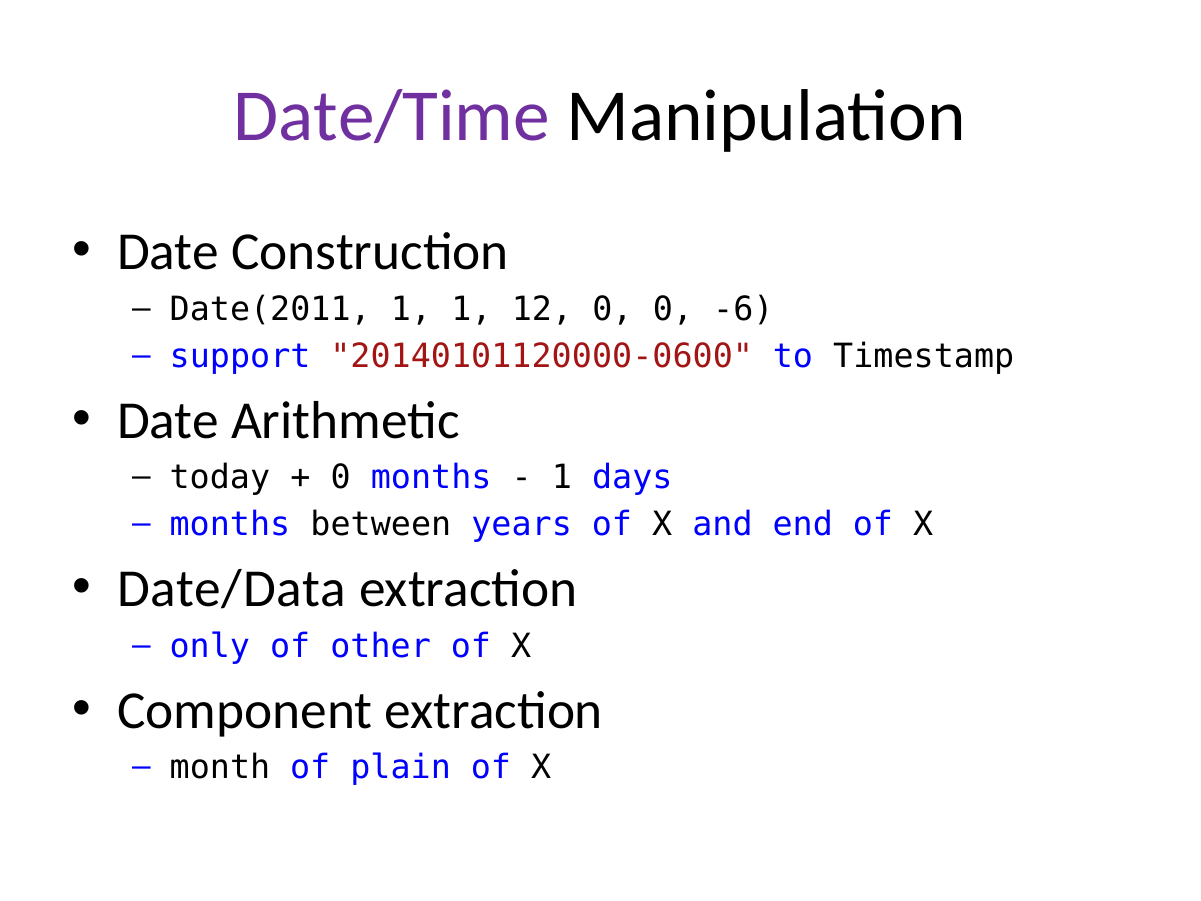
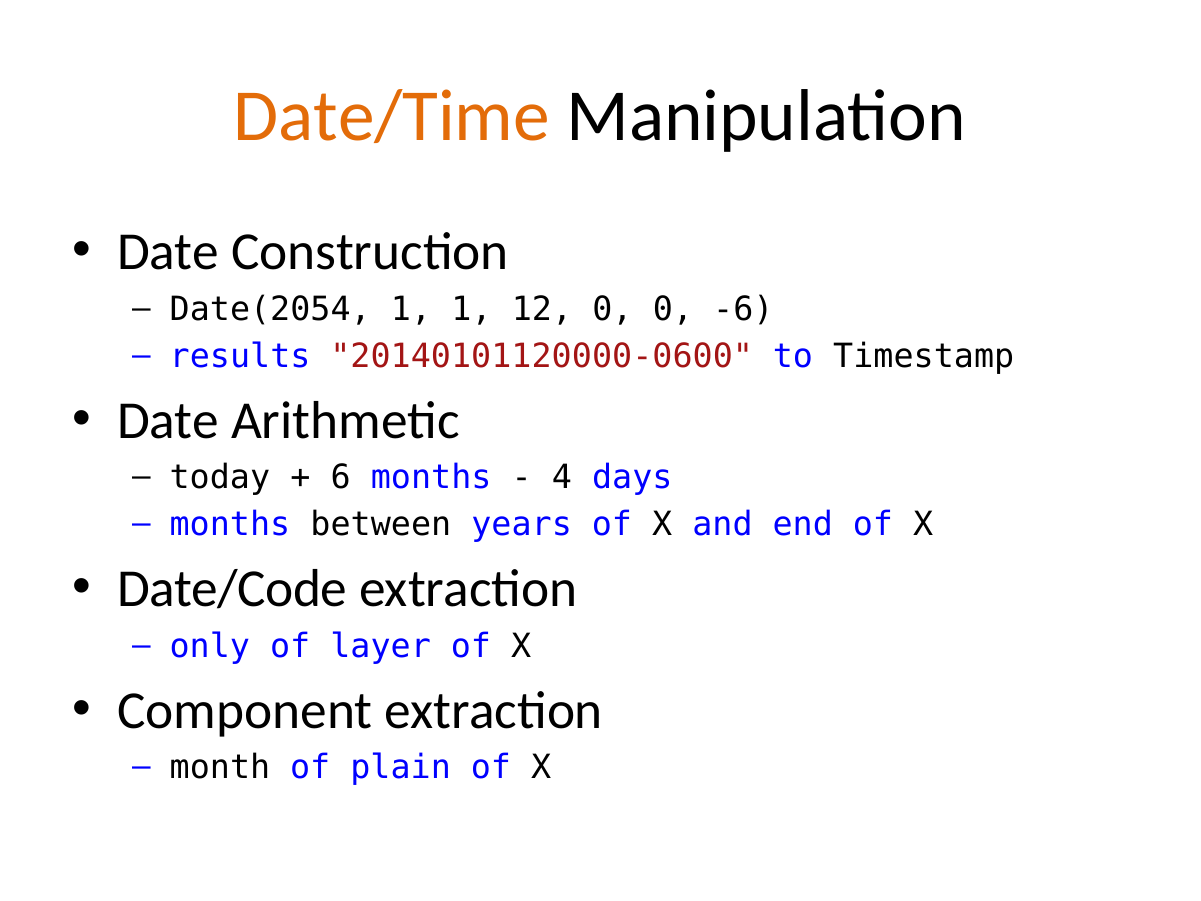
Date/Time colour: purple -> orange
Date(2011: Date(2011 -> Date(2054
support: support -> results
0 at (341, 478): 0 -> 6
1 at (562, 478): 1 -> 4
Date/Data: Date/Data -> Date/Code
other: other -> layer
